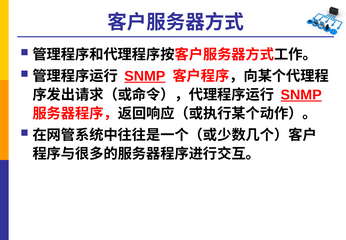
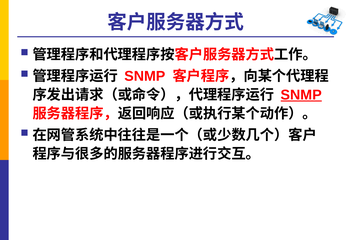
SNMP at (145, 76) underline: present -> none
